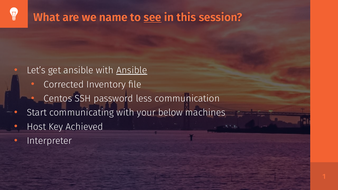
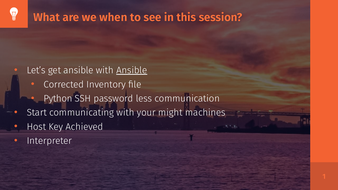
name: name -> when
see underline: present -> none
Centos: Centos -> Python
below: below -> might
